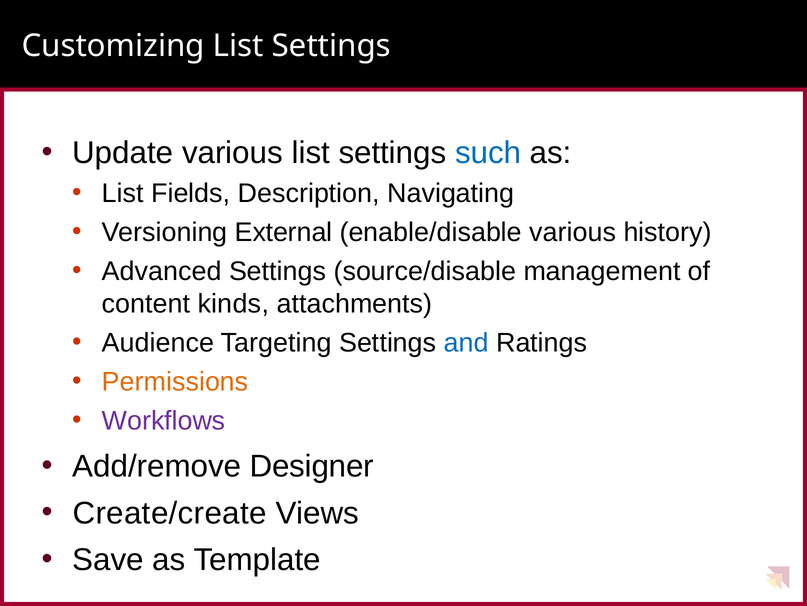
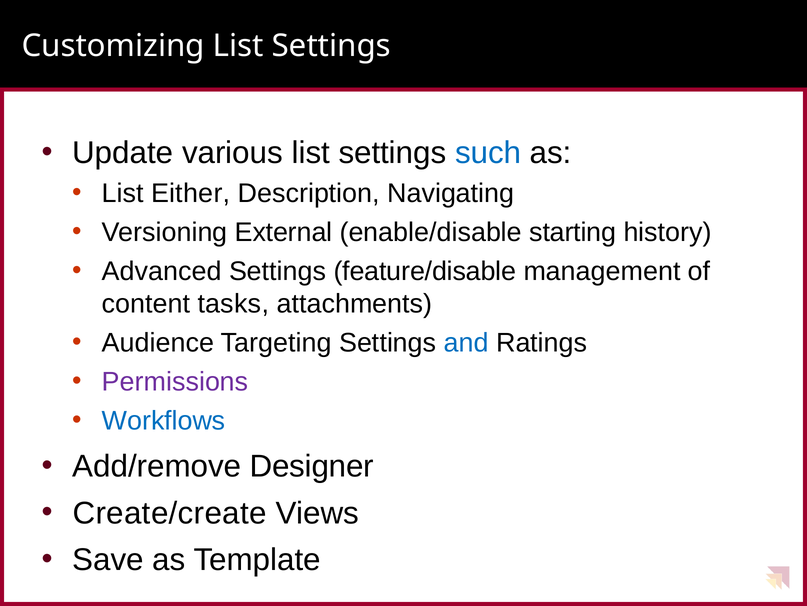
Fields: Fields -> Either
enable/disable various: various -> starting
source/disable: source/disable -> feature/disable
kinds: kinds -> tasks
Permissions colour: orange -> purple
Workflows colour: purple -> blue
